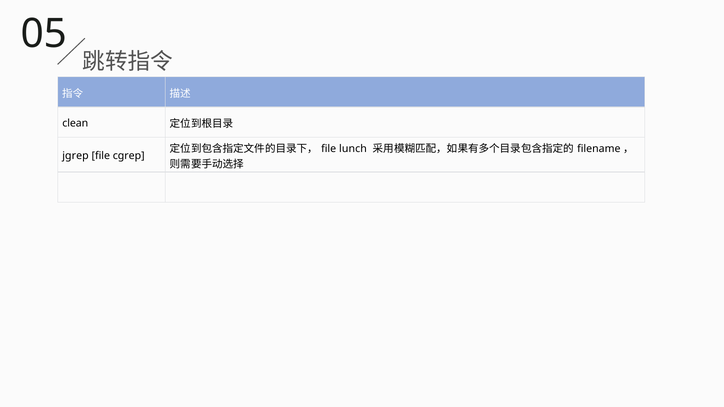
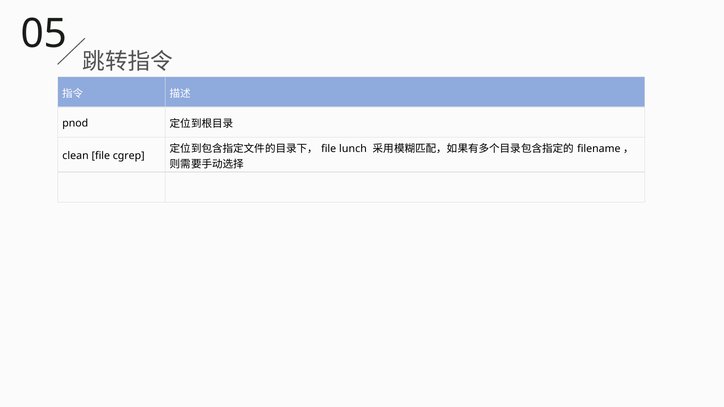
clean: clean -> pnod
jgrep: jgrep -> clean
